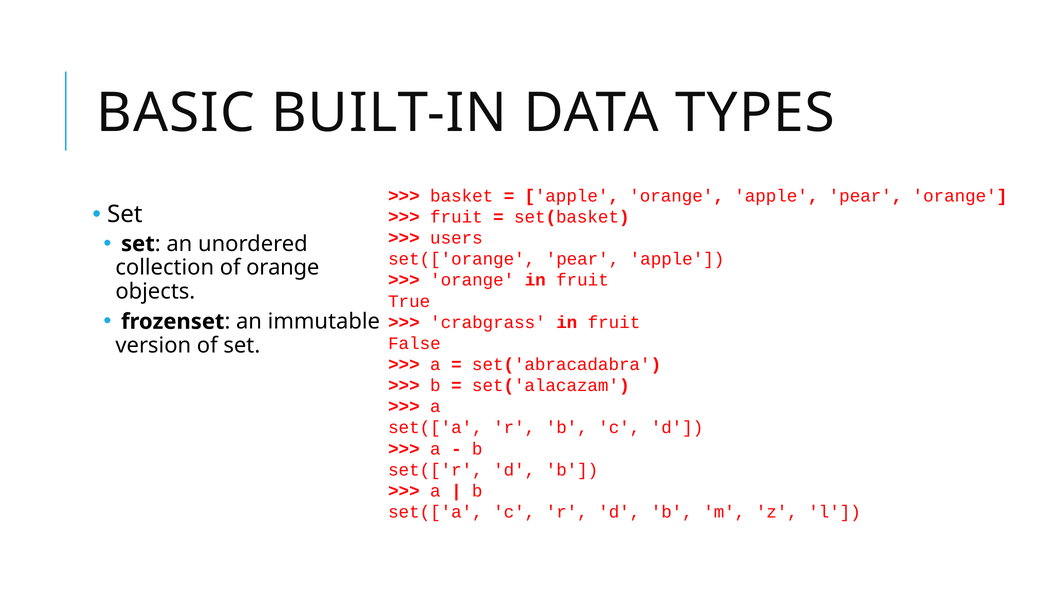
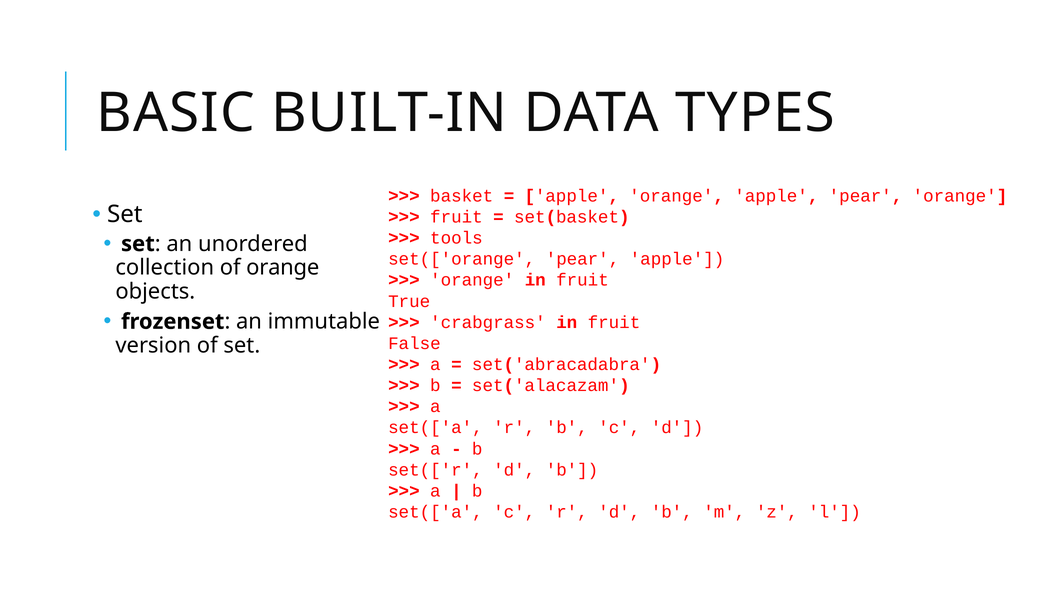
users: users -> tools
